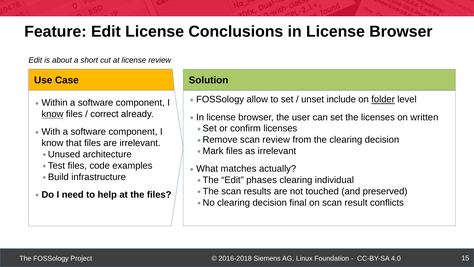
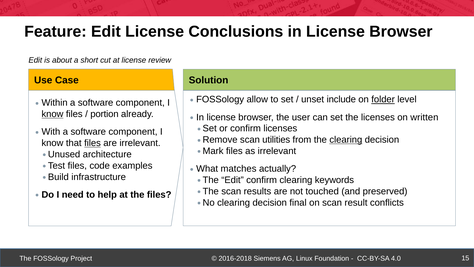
correct: correct -> portion
scan review: review -> utilities
clearing at (346, 140) underline: none -> present
files at (92, 143) underline: none -> present
Edit phases: phases -> confirm
individual: individual -> keywords
